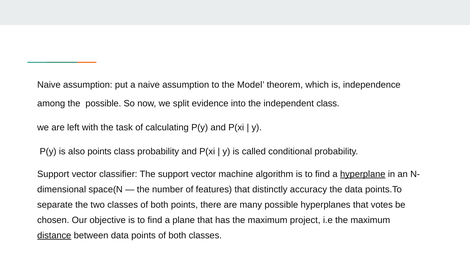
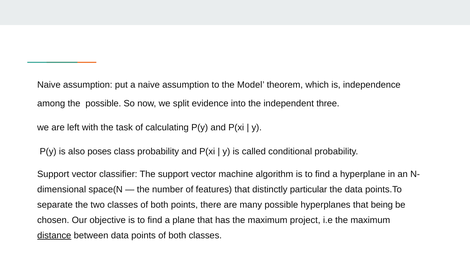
independent class: class -> three
also points: points -> poses
hyperplane underline: present -> none
accuracy: accuracy -> particular
votes: votes -> being
